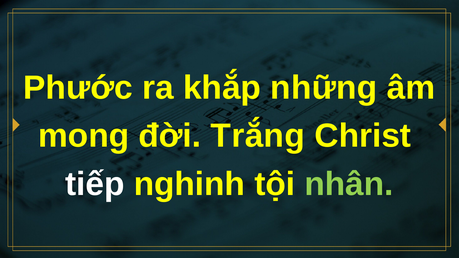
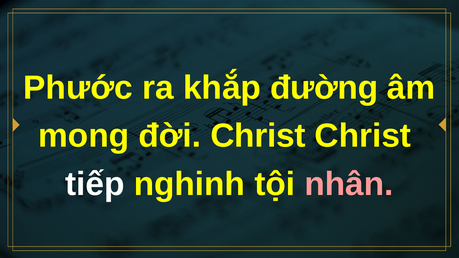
những: những -> đường
đời Trắng: Trắng -> Christ
nhân colour: light green -> pink
